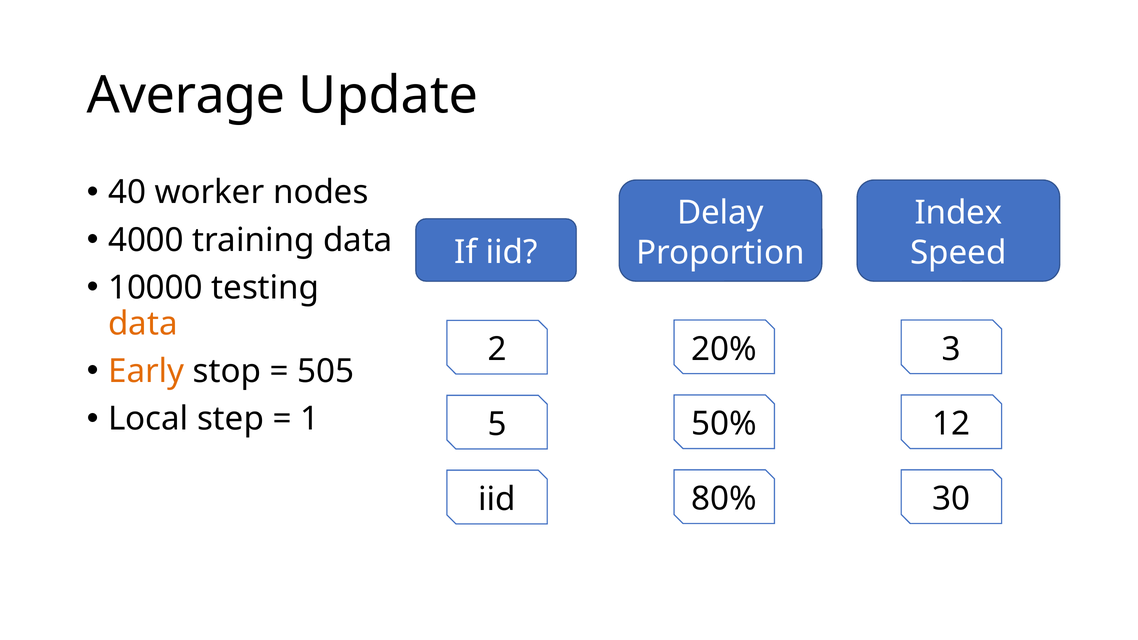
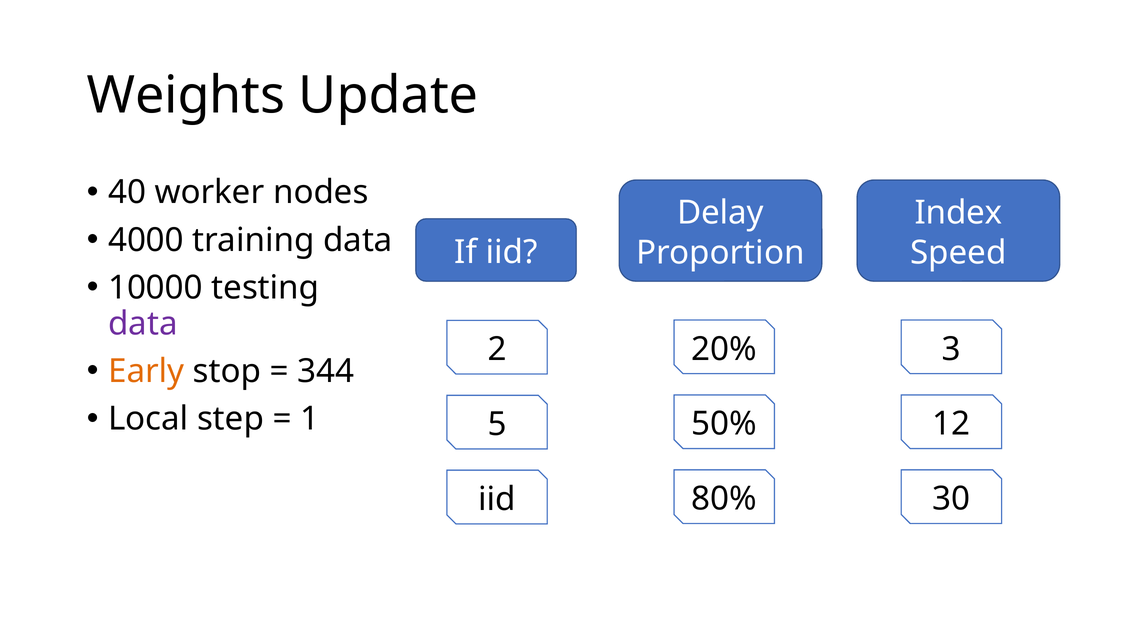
Average: Average -> Weights
data at (143, 324) colour: orange -> purple
505: 505 -> 344
